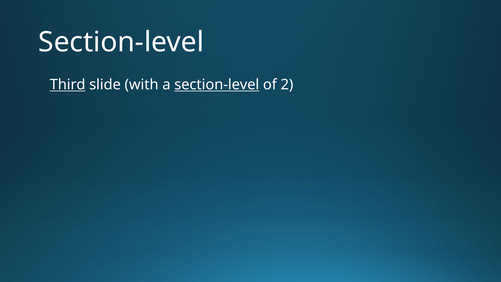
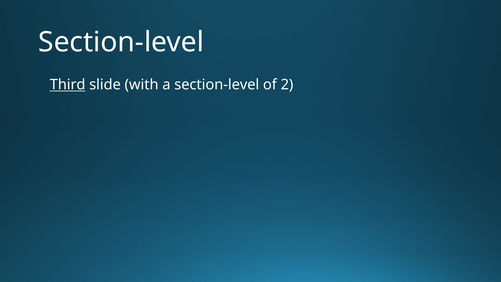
section-level at (217, 85) underline: present -> none
